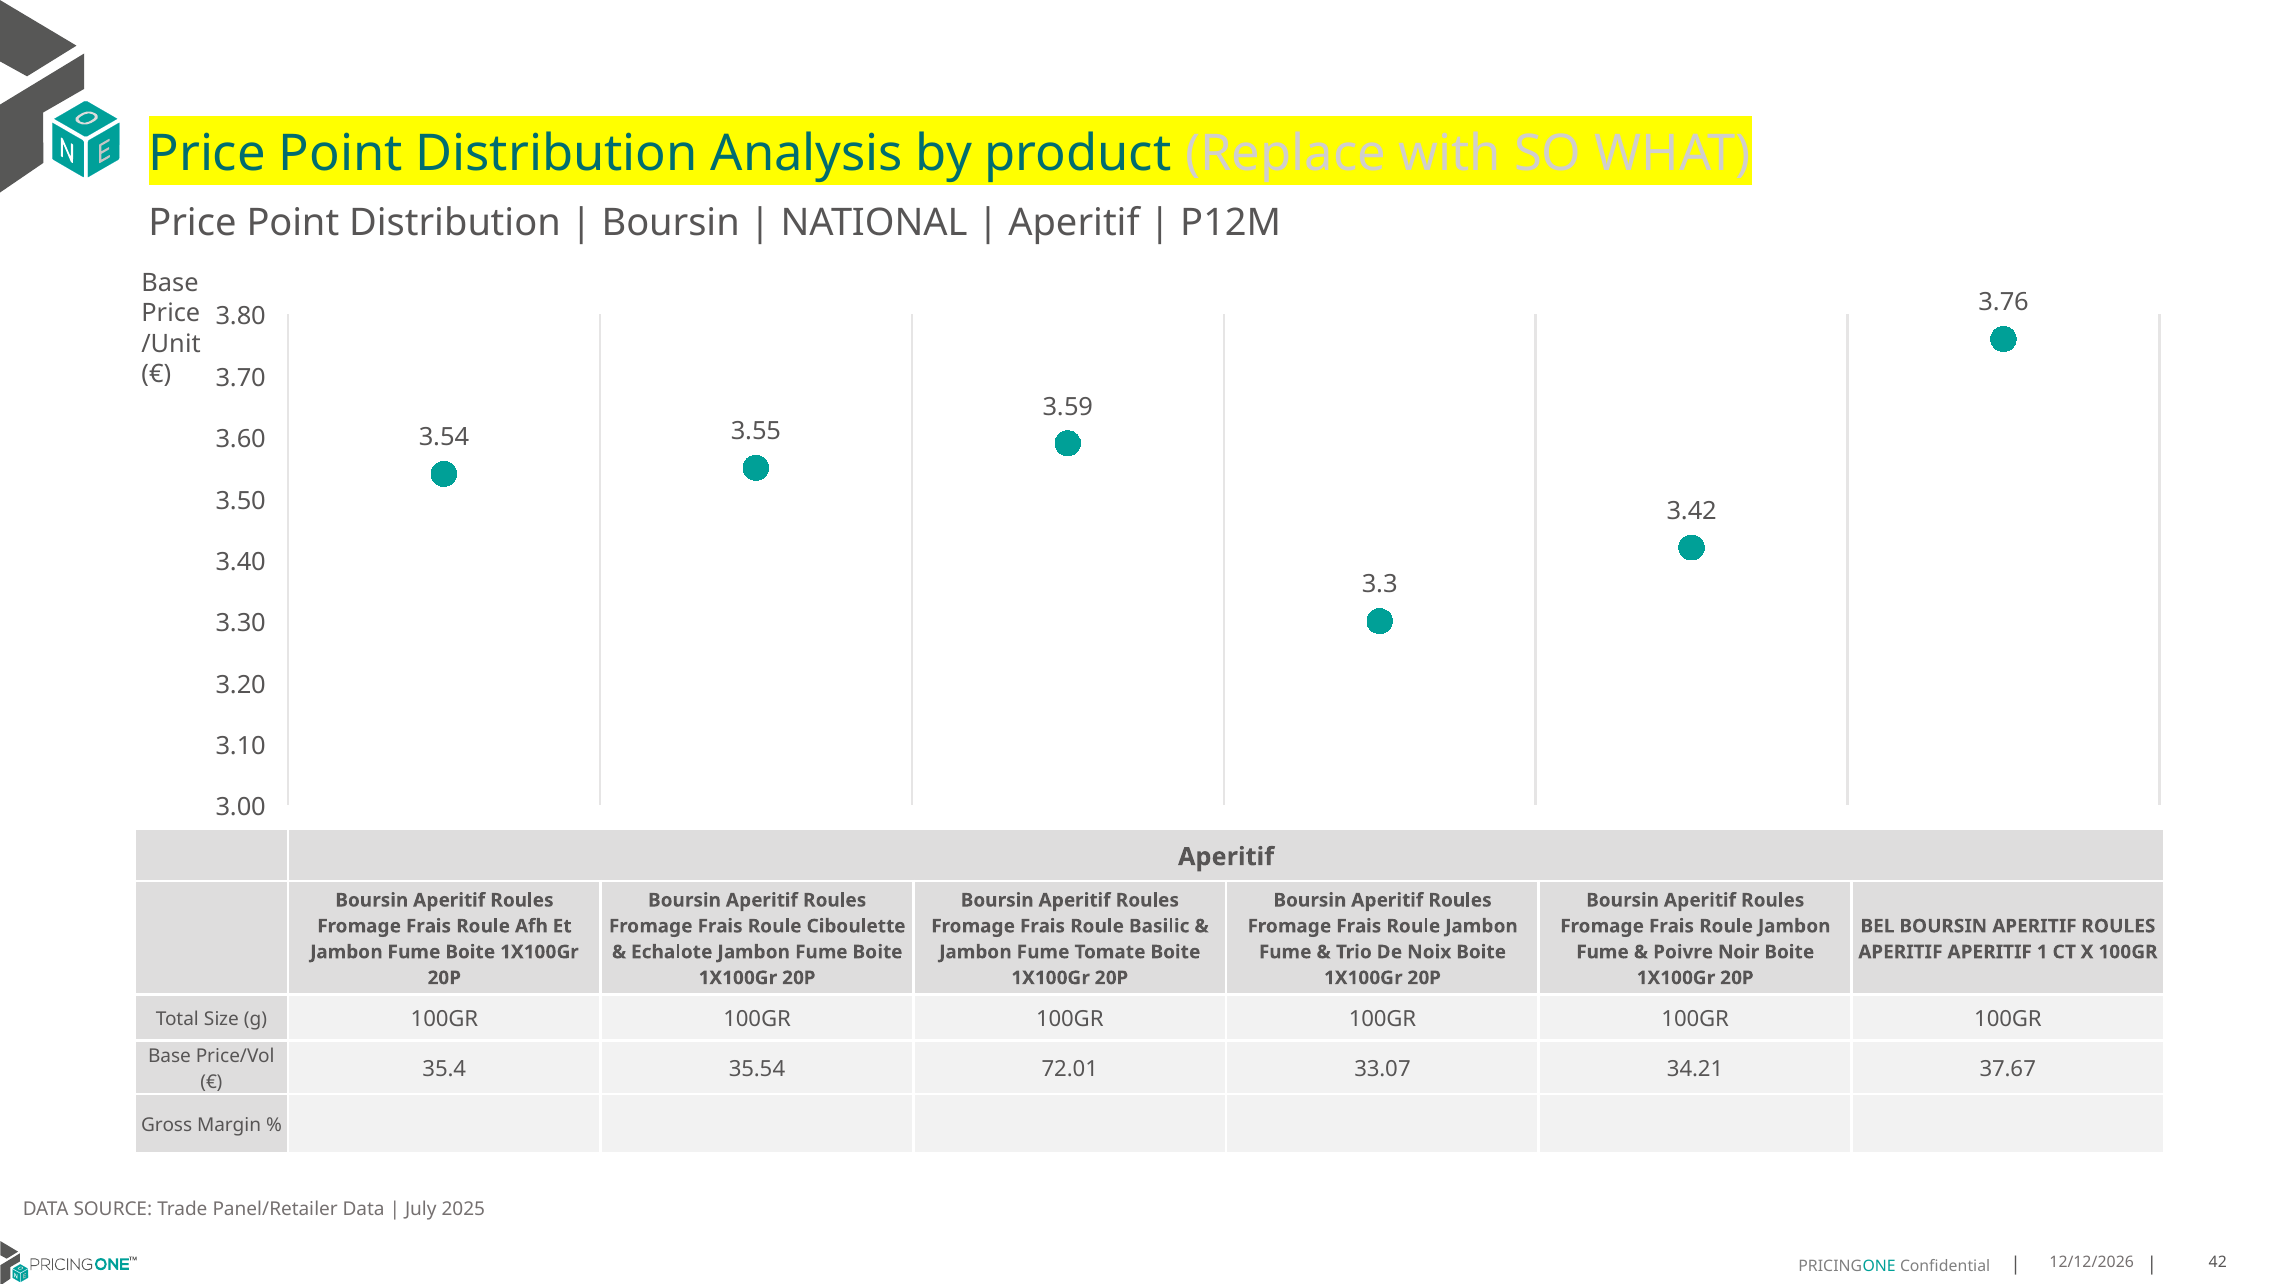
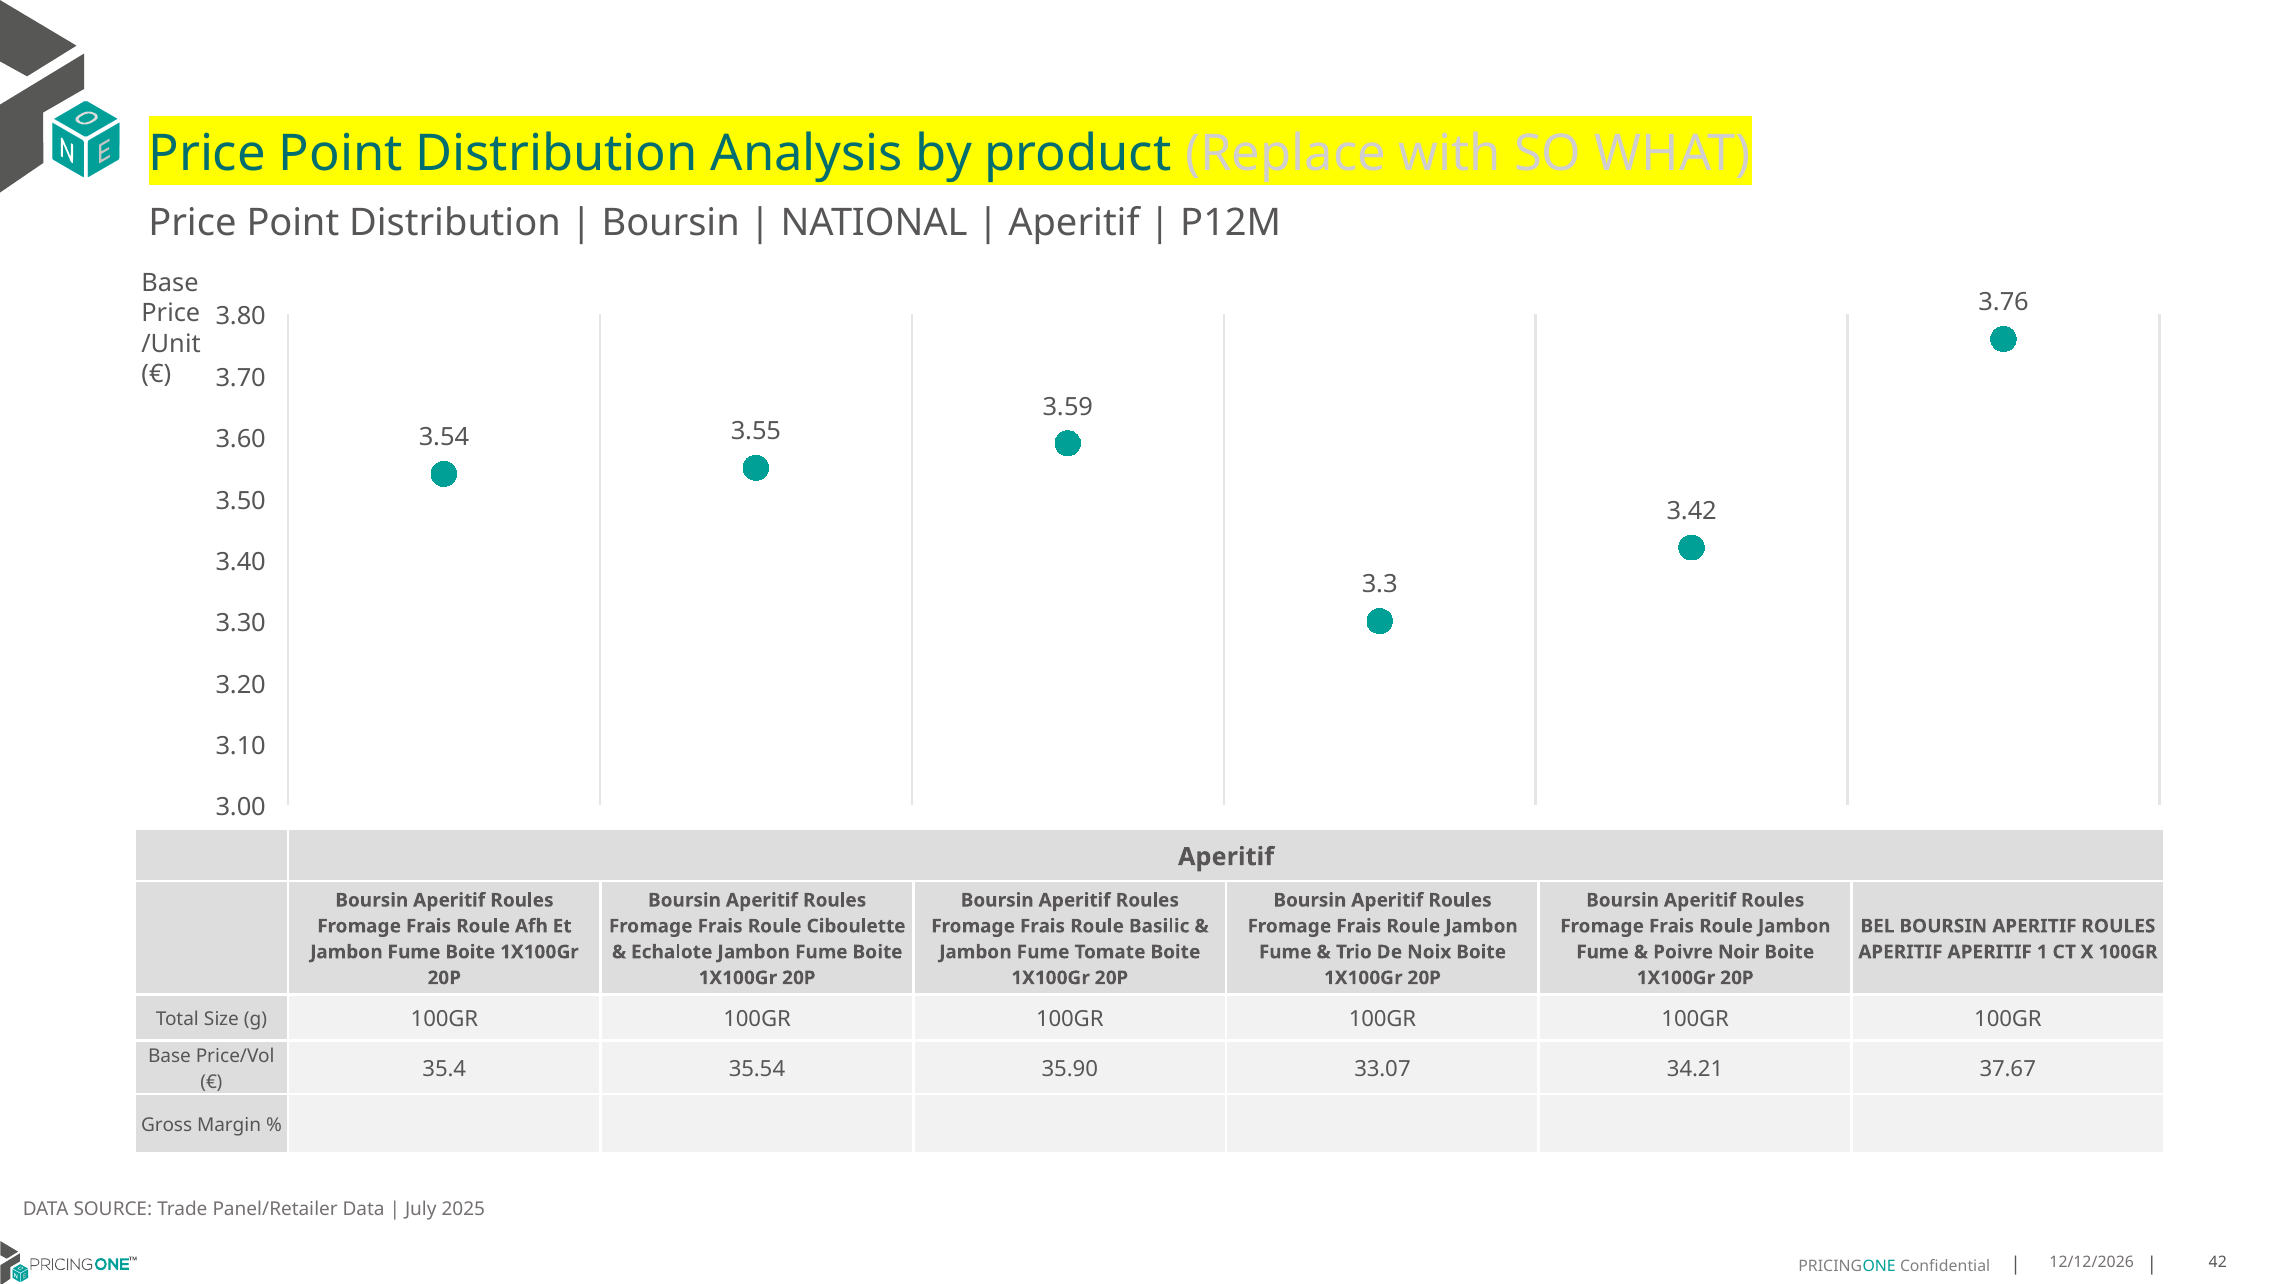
72.01: 72.01 -> 35.90
